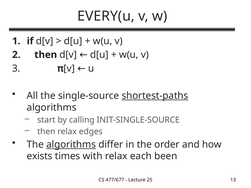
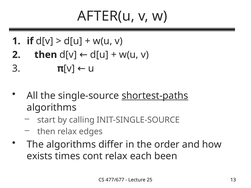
EVERY(u: EVERY(u -> AFTER(u
algorithms at (71, 145) underline: present -> none
with: with -> cont
